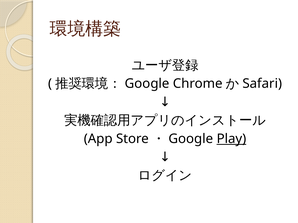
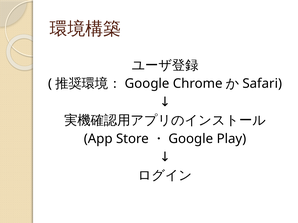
Play underline: present -> none
